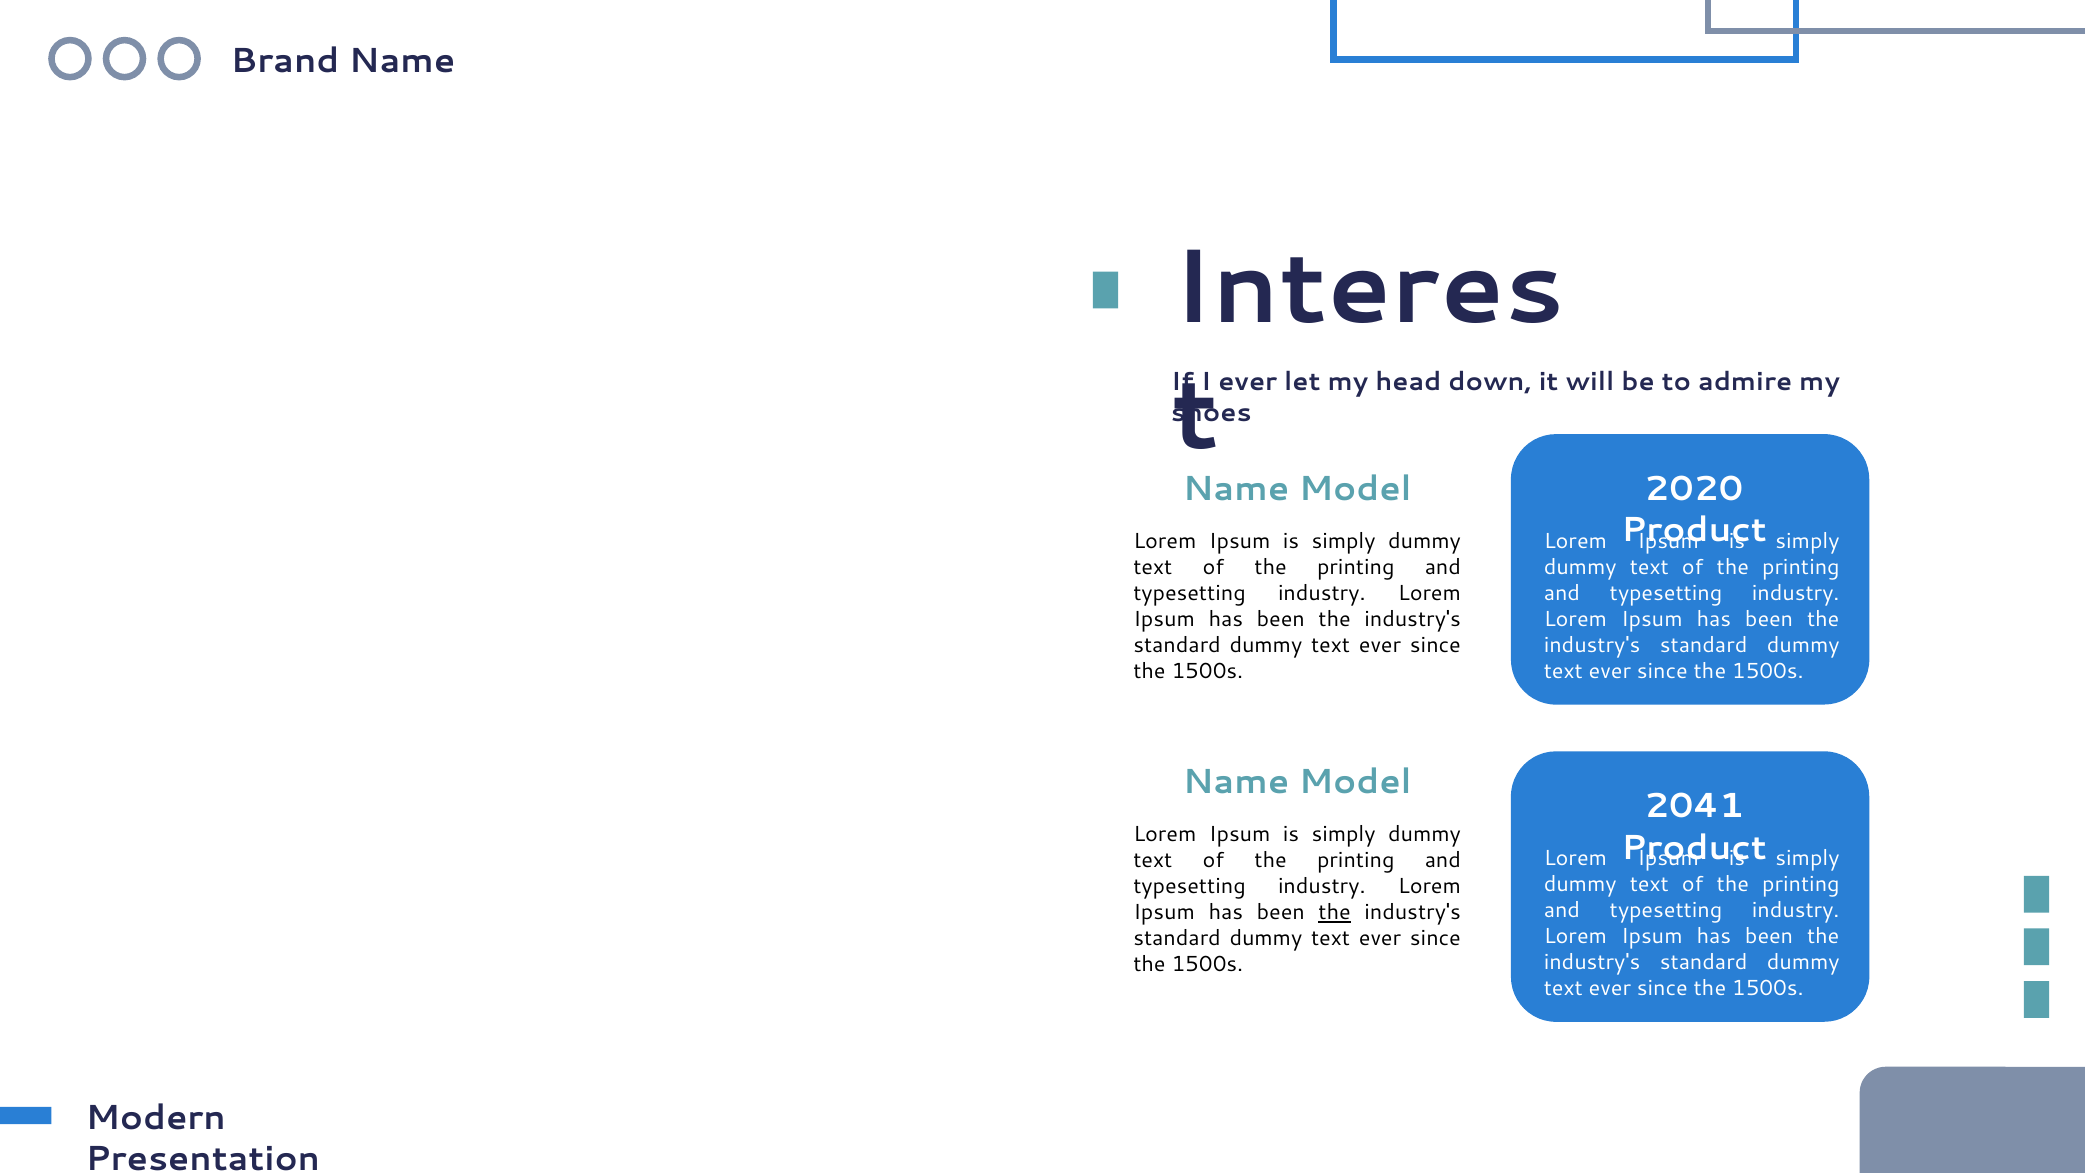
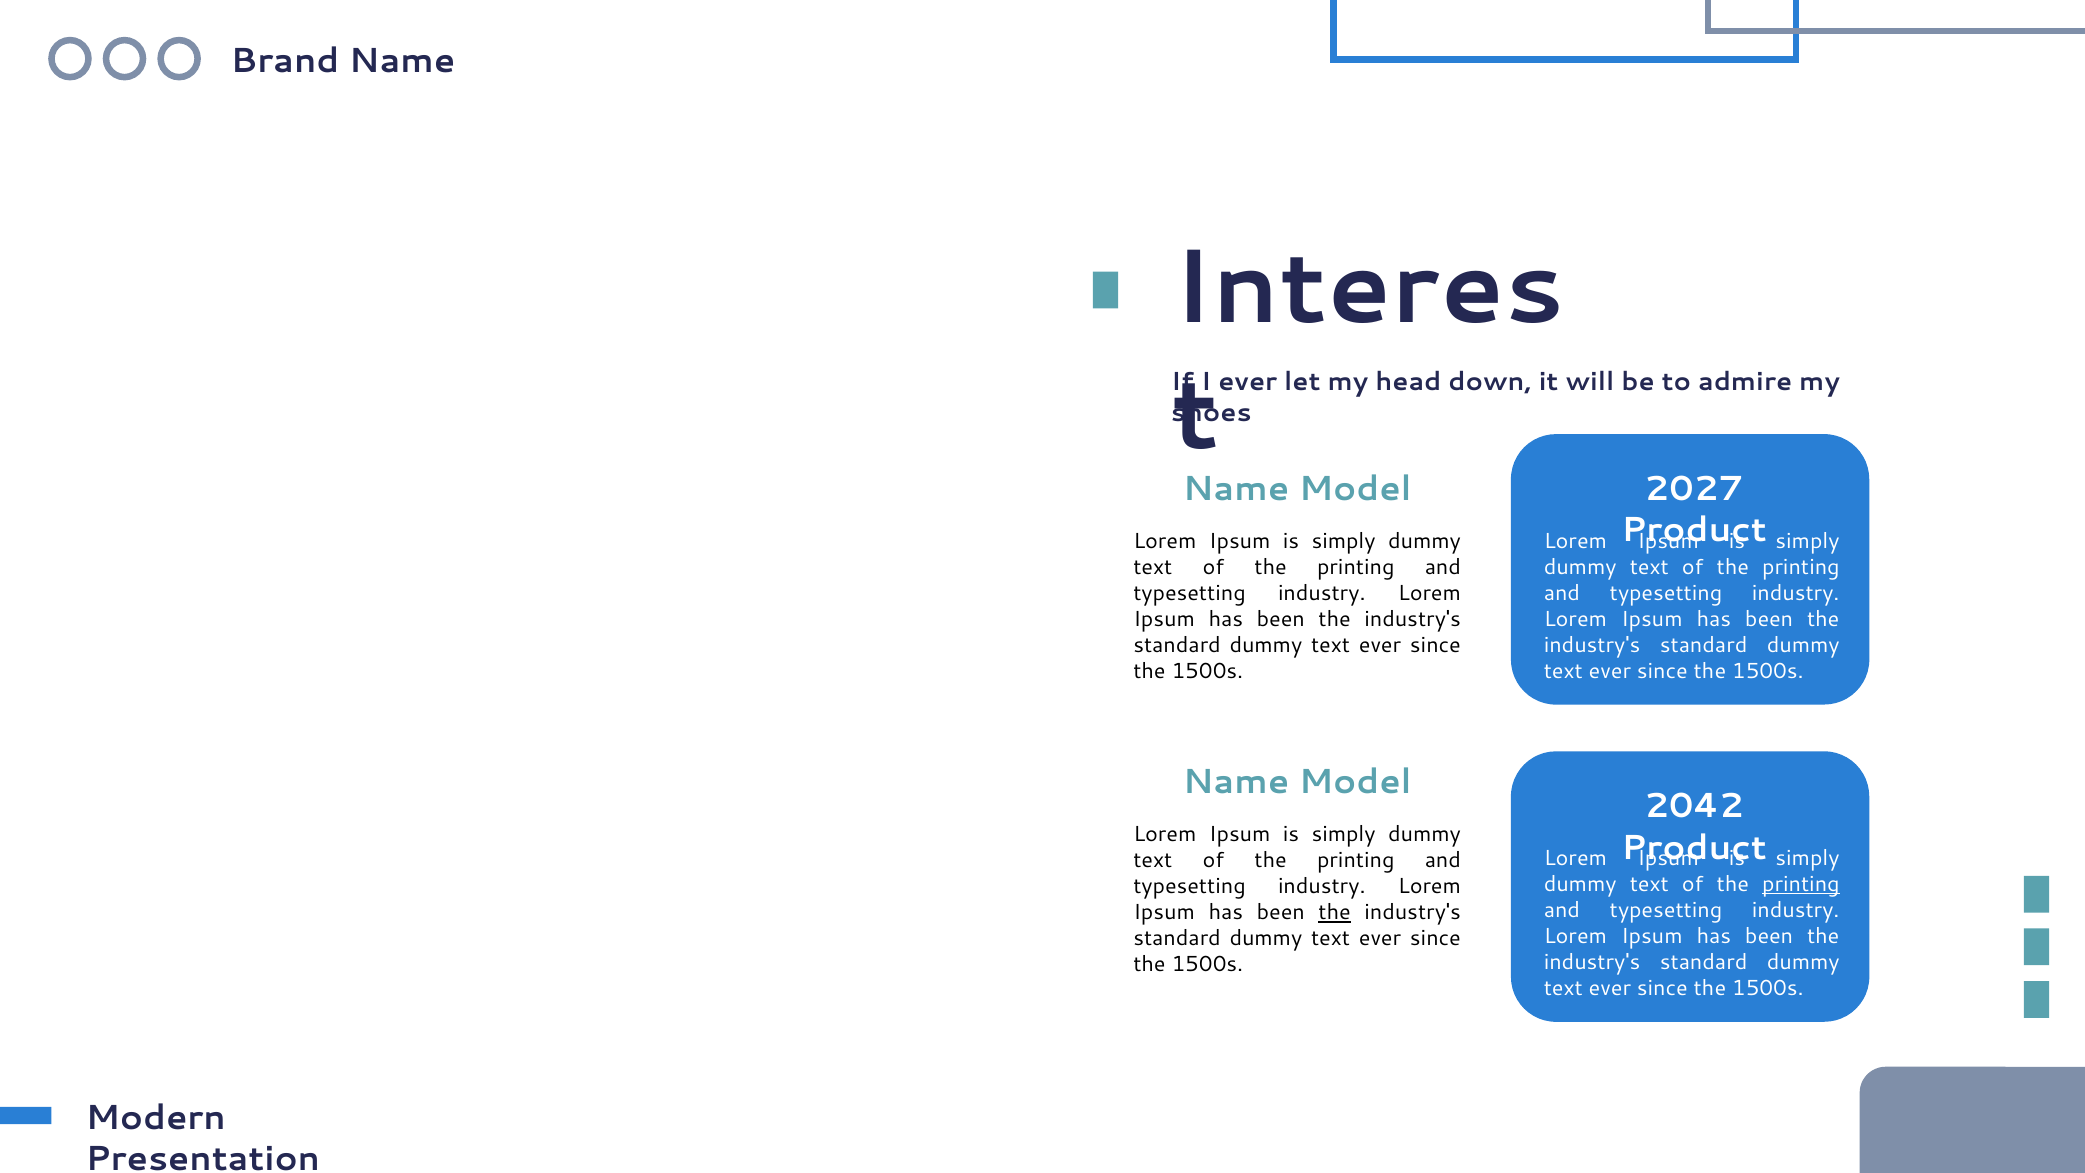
2020: 2020 -> 2027
2041: 2041 -> 2042
printing at (1801, 884) underline: none -> present
